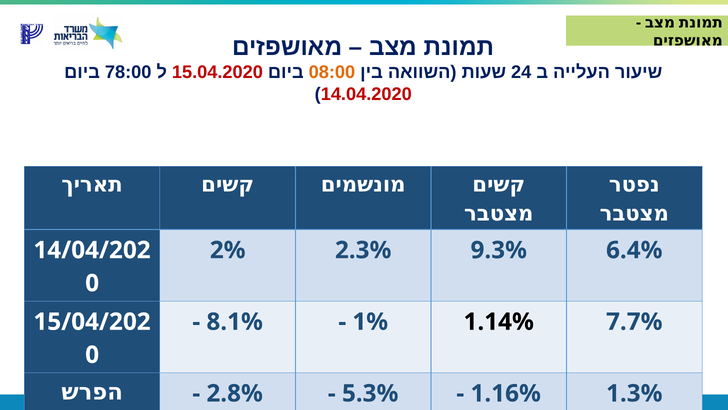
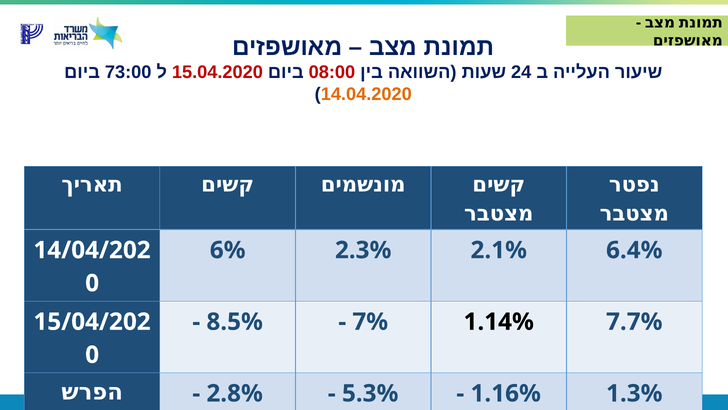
78:00: 78:00 -> 73:00
08:00 colour: orange -> red
14.04.2020 colour: red -> orange
2%: 2% -> 6%
9.3%: 9.3% -> 2.1%
8.1%: 8.1% -> 8.5%
1%: 1% -> 7%
